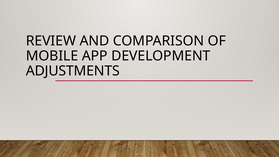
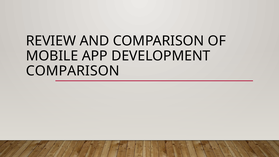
ADJUSTMENTS at (73, 71): ADJUSTMENTS -> COMPARISON
